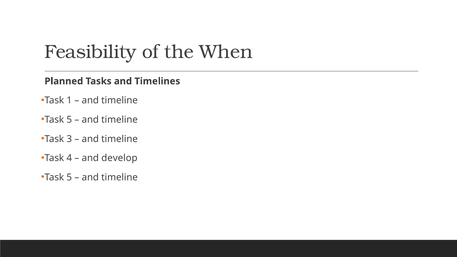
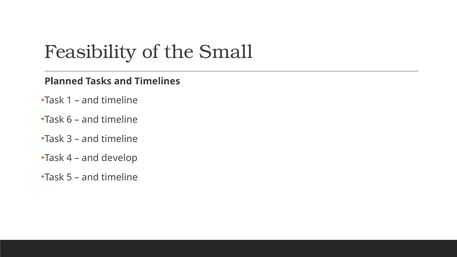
When: When -> Small
5 at (69, 120): 5 -> 6
